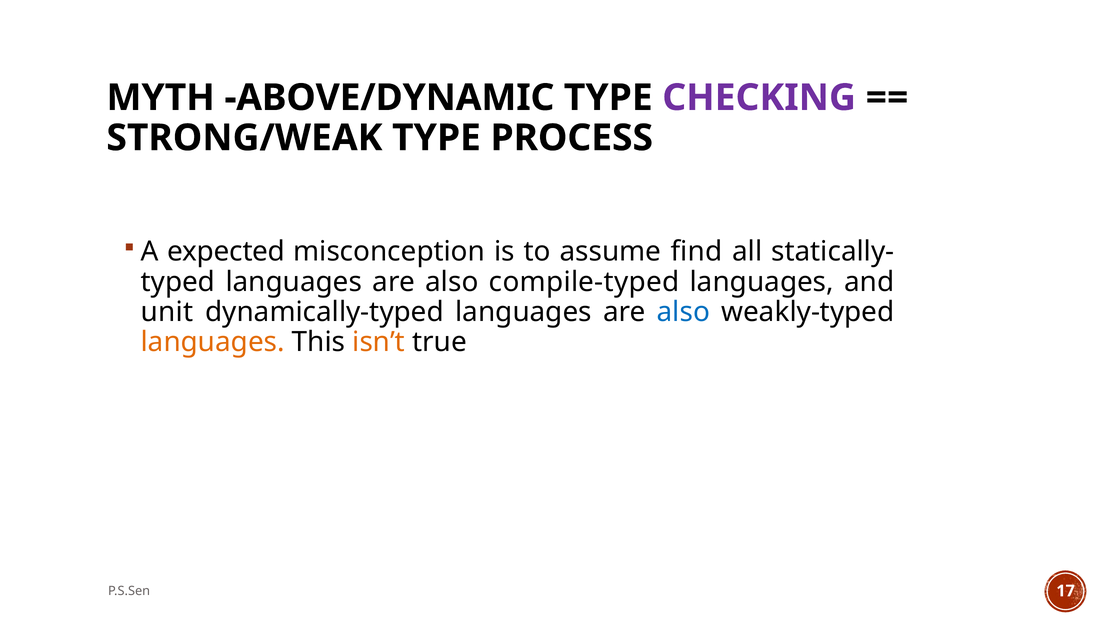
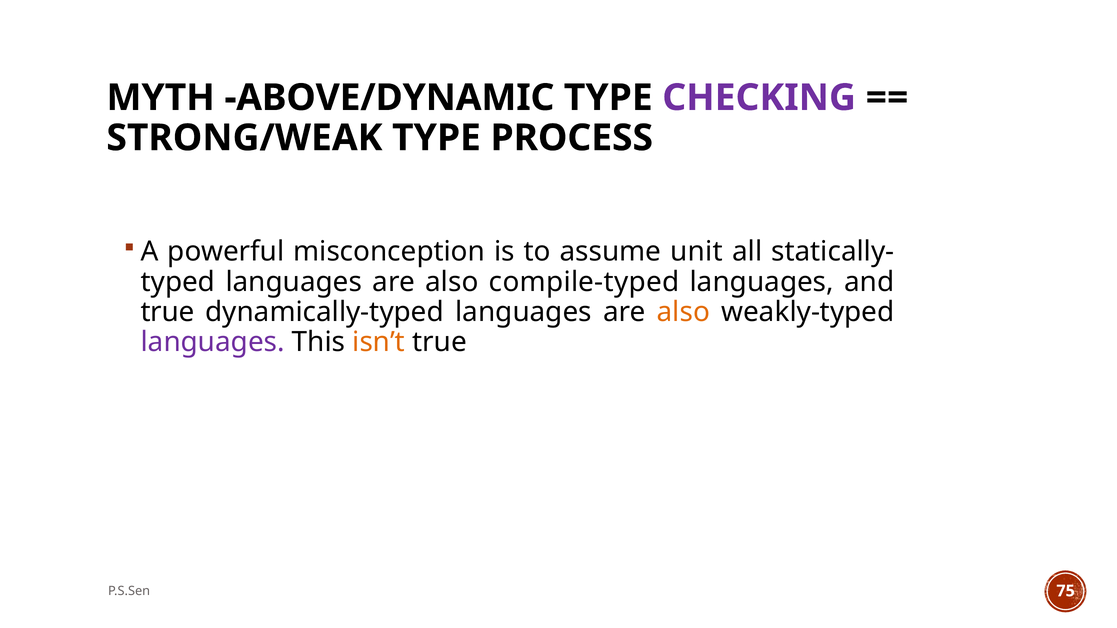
expected: expected -> powerful
find: find -> unit
unit at (167, 312): unit -> true
also at (683, 312) colour: blue -> orange
languages at (213, 342) colour: orange -> purple
17: 17 -> 75
